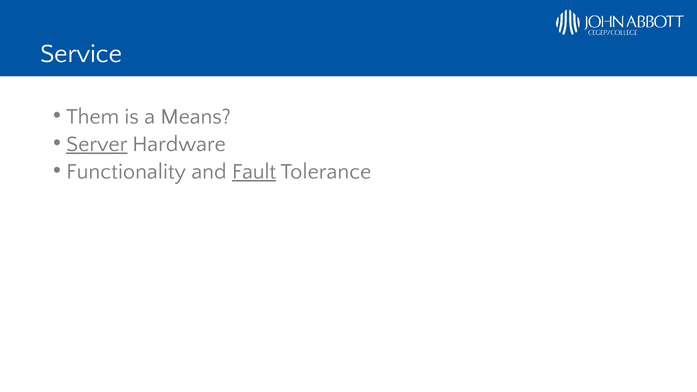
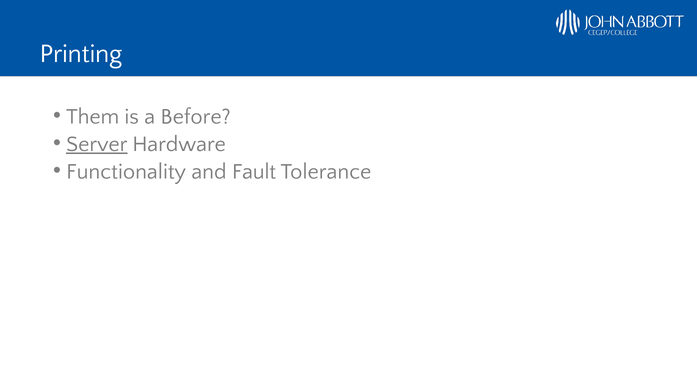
Service: Service -> Printing
Means: Means -> Before
Fault underline: present -> none
